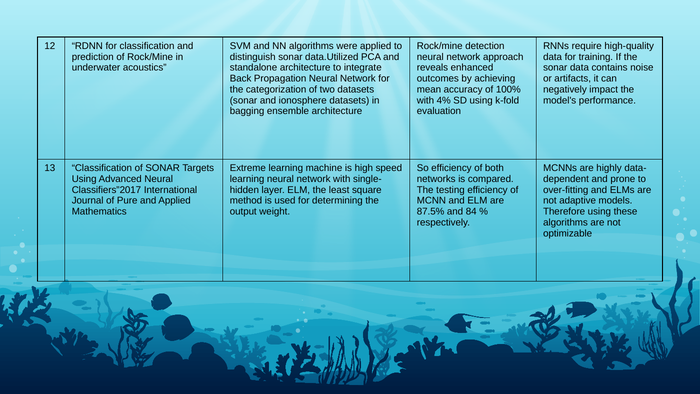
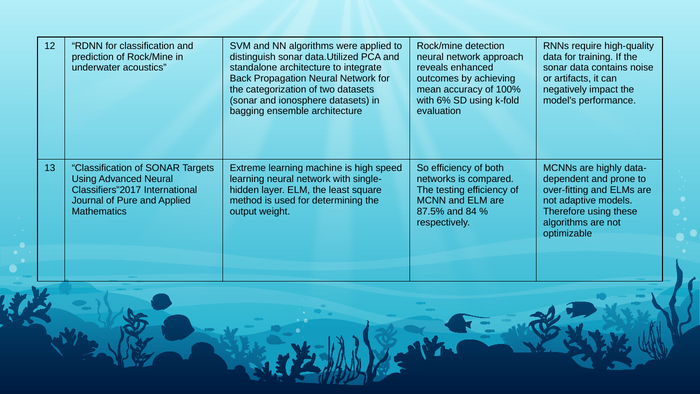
4%: 4% -> 6%
